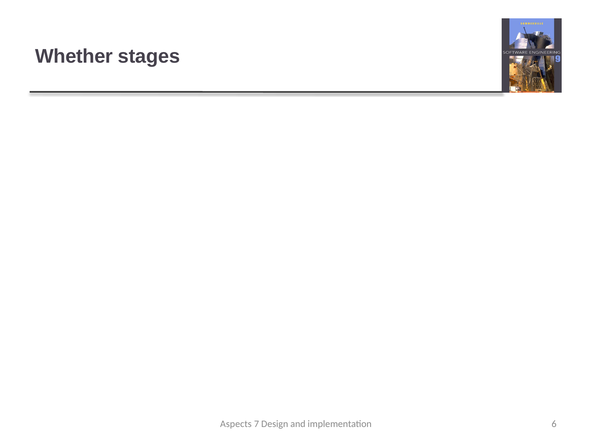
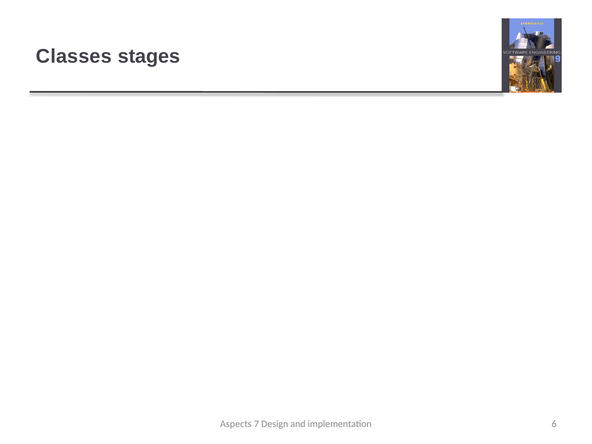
Whether: Whether -> Classes
